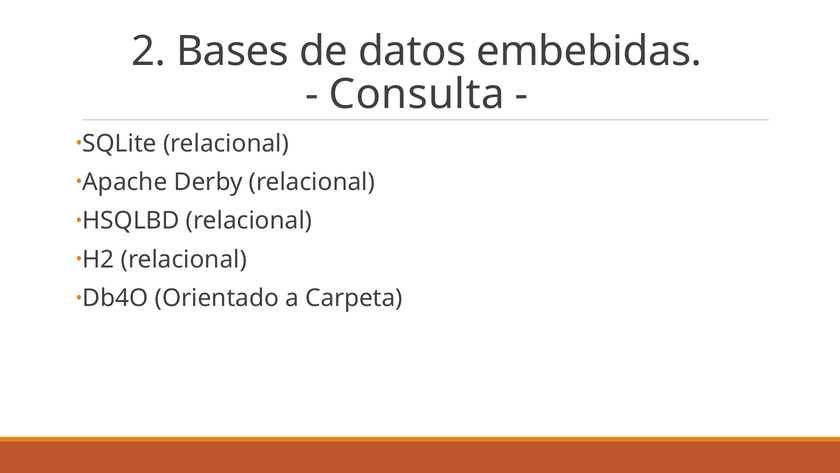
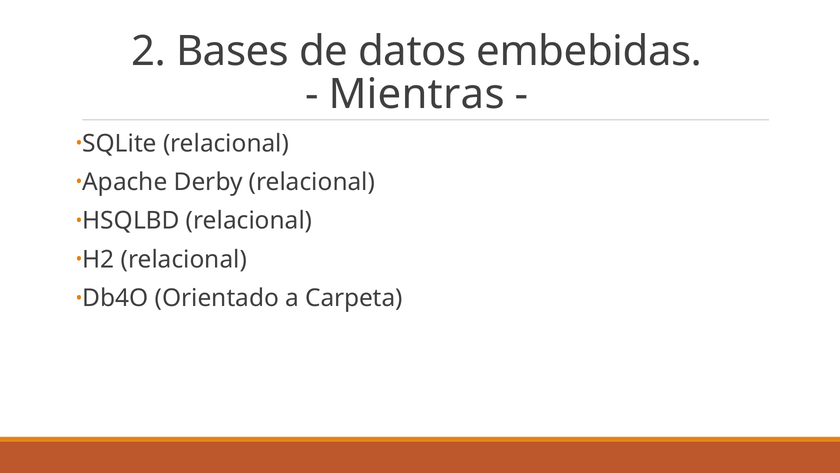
Consulta: Consulta -> Mientras
